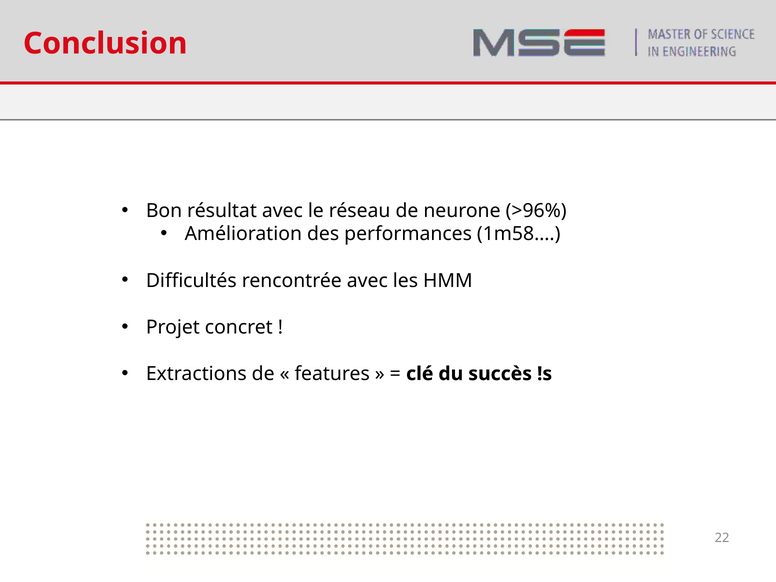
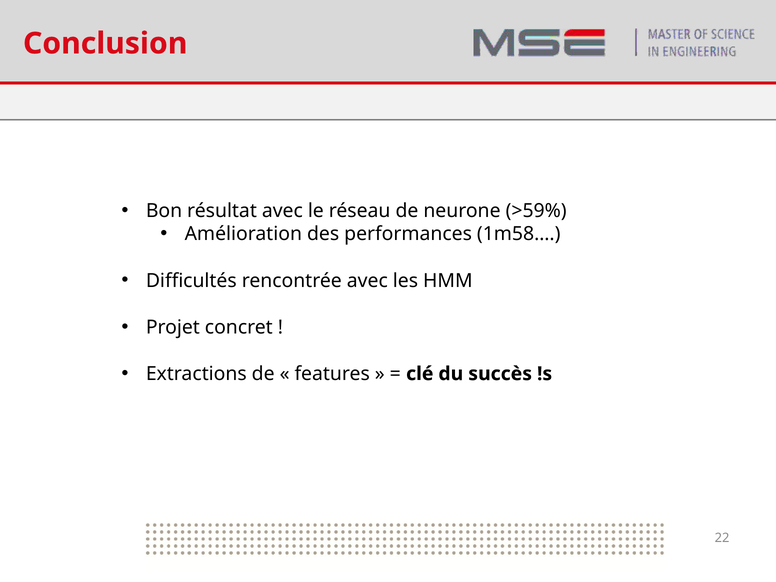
>96%: >96% -> >59%
